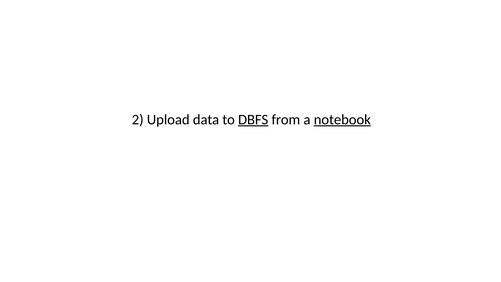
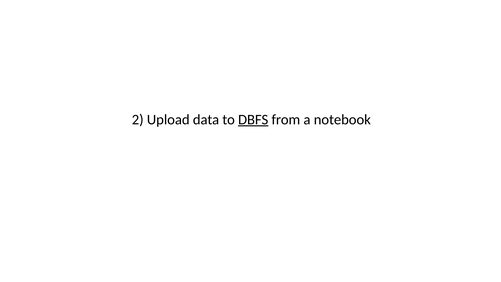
notebook underline: present -> none
